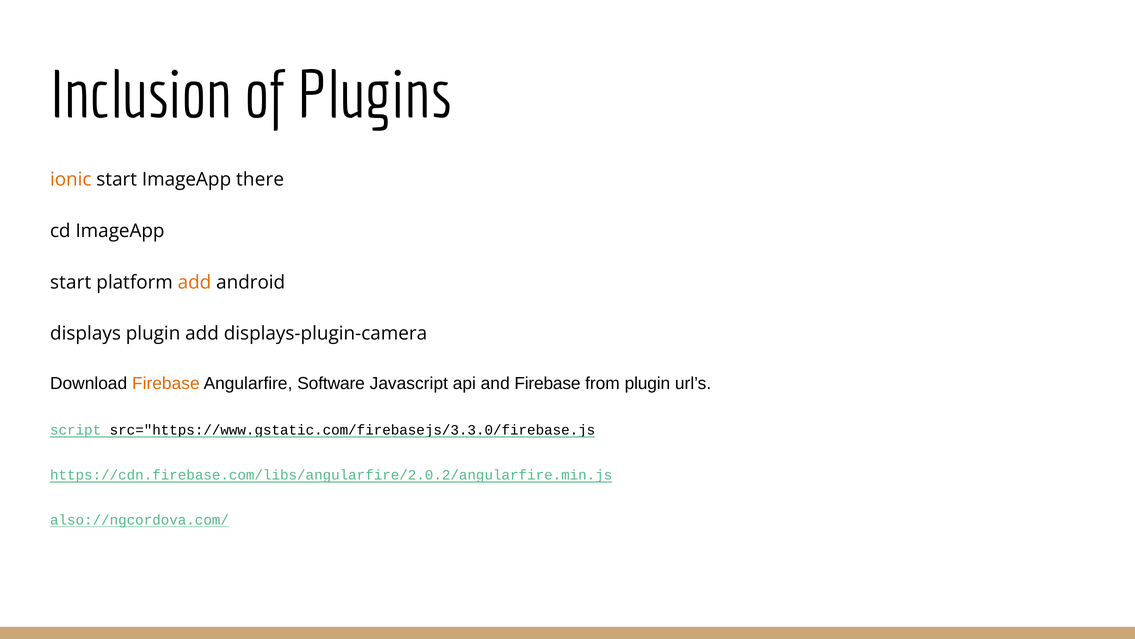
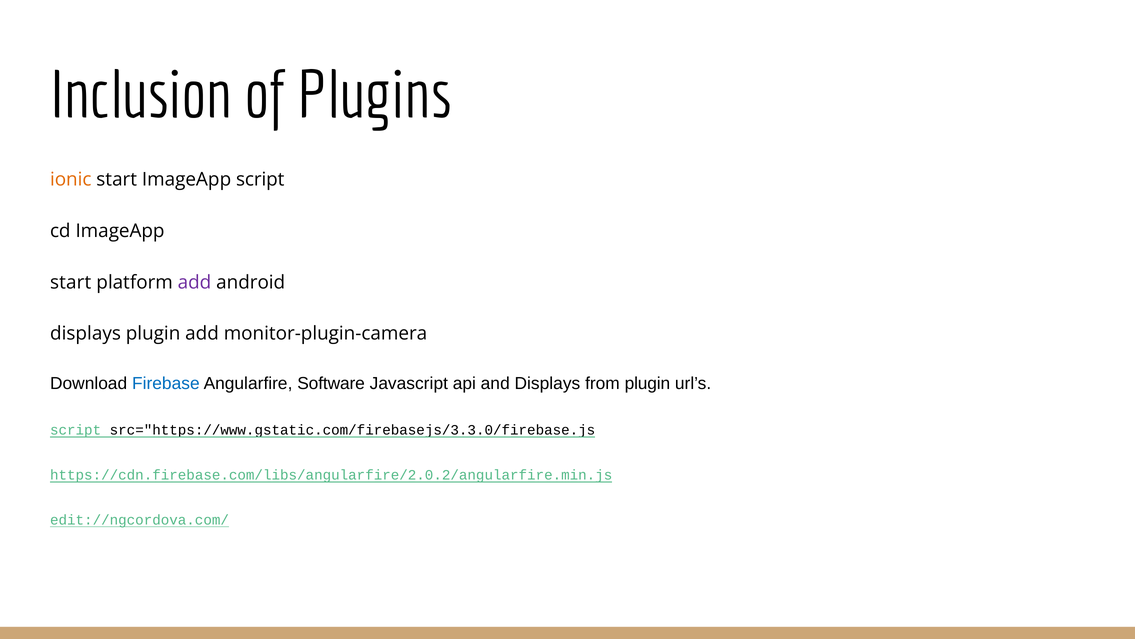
ImageApp there: there -> script
add at (194, 282) colour: orange -> purple
displays-plugin-camera: displays-plugin-camera -> monitor-plugin-camera
Firebase at (166, 383) colour: orange -> blue
and Firebase: Firebase -> Displays
also://ngcordova.com/: also://ngcordova.com/ -> edit://ngcordova.com/
